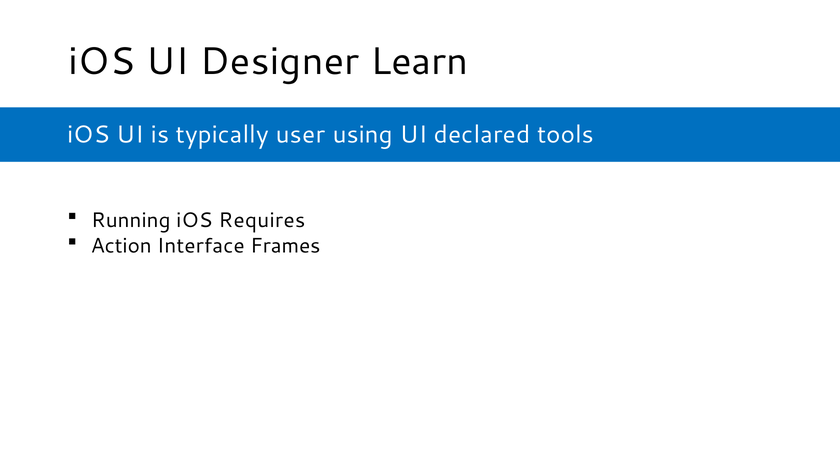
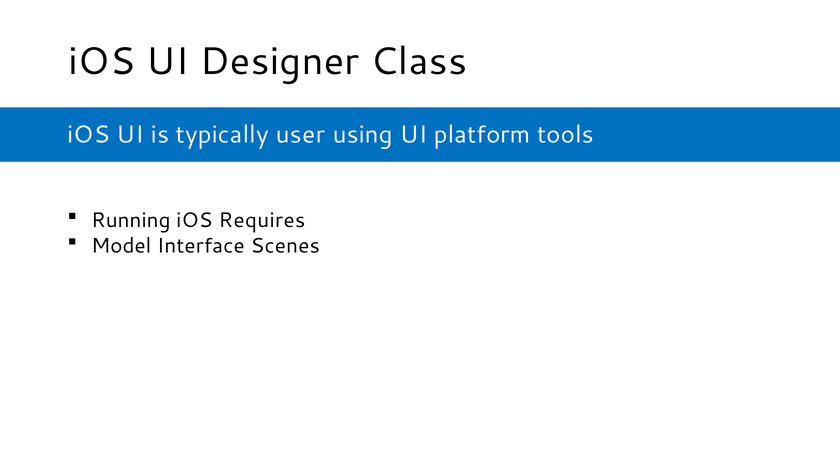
Learn: Learn -> Class
declared: declared -> platform
Action: Action -> Model
Frames: Frames -> Scenes
